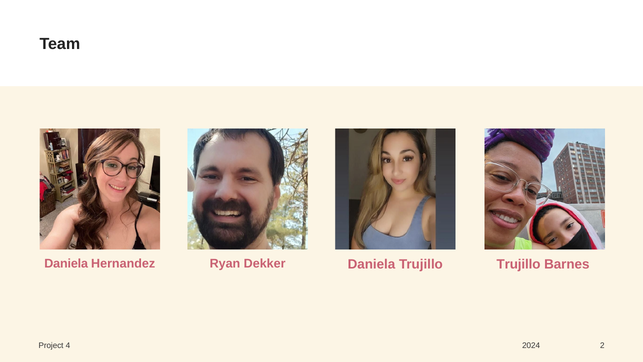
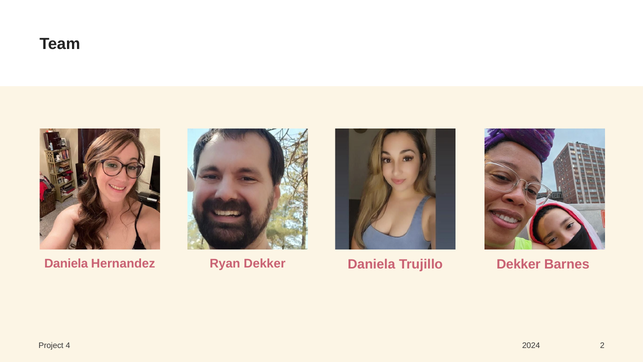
Trujillo Trujillo: Trujillo -> Dekker
